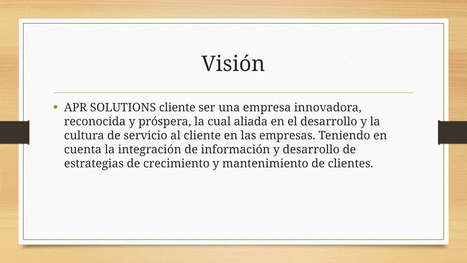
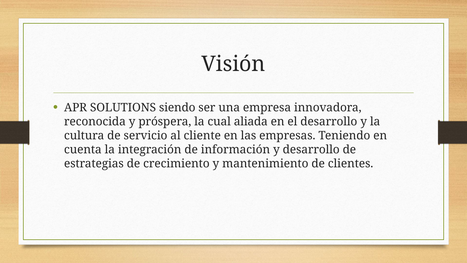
SOLUTIONS cliente: cliente -> siendo
